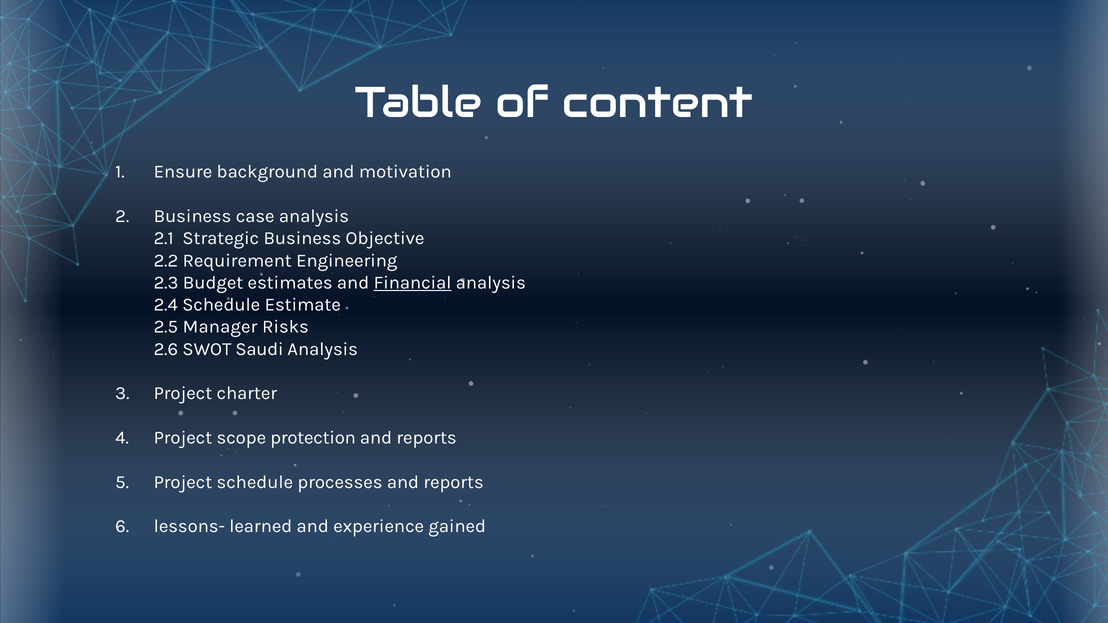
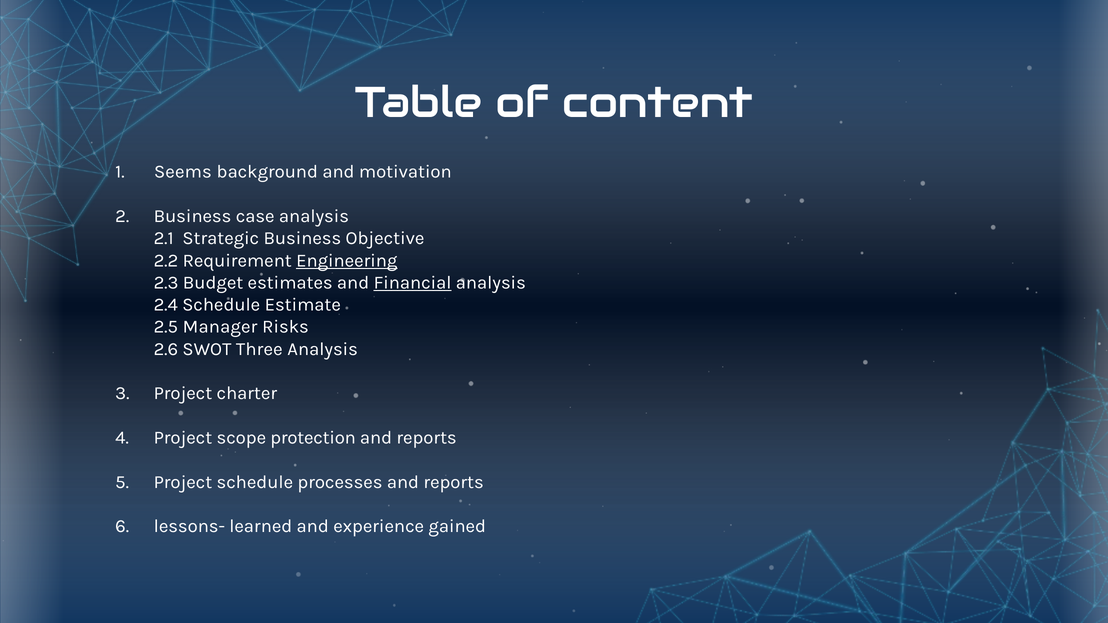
Ensure: Ensure -> Seems
Engineering underline: none -> present
Saudi: Saudi -> Three
